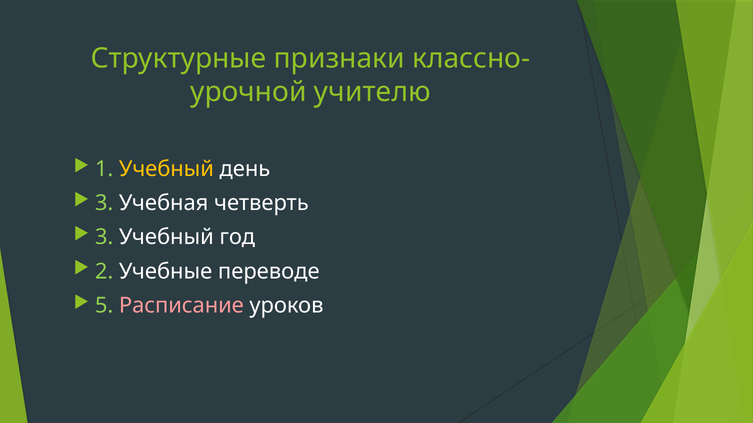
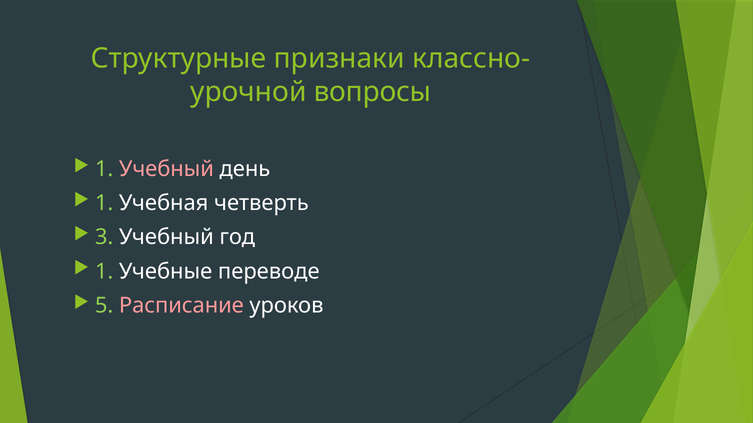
учителю: учителю -> вопросы
Учебный at (166, 169) colour: yellow -> pink
3 at (104, 203): 3 -> 1
2 at (104, 272): 2 -> 1
